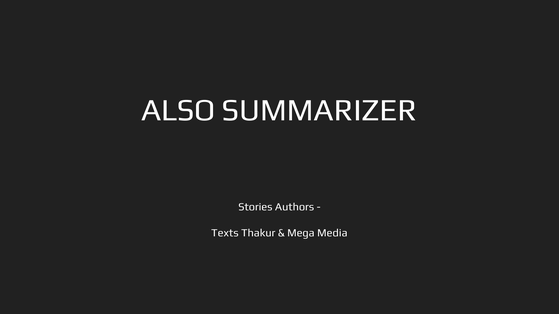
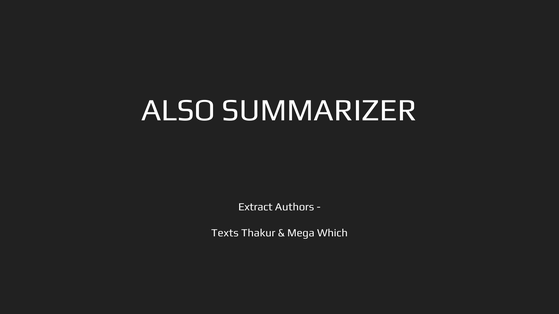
Stories: Stories -> Extract
Media: Media -> Which
